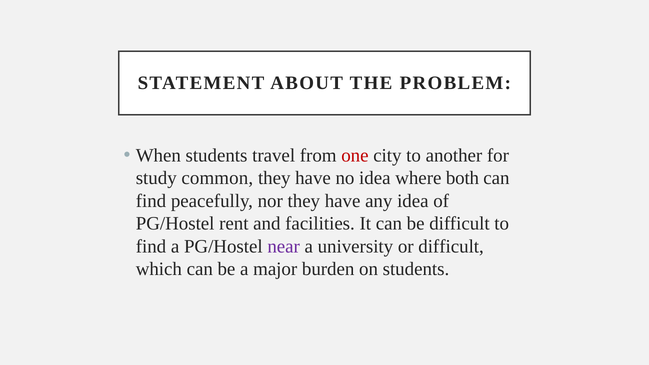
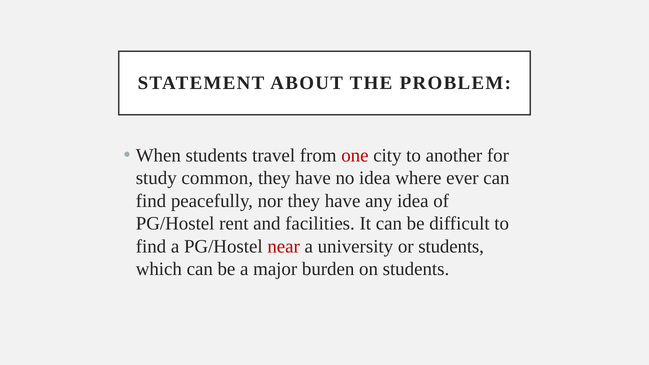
both: both -> ever
near colour: purple -> red
or difficult: difficult -> students
